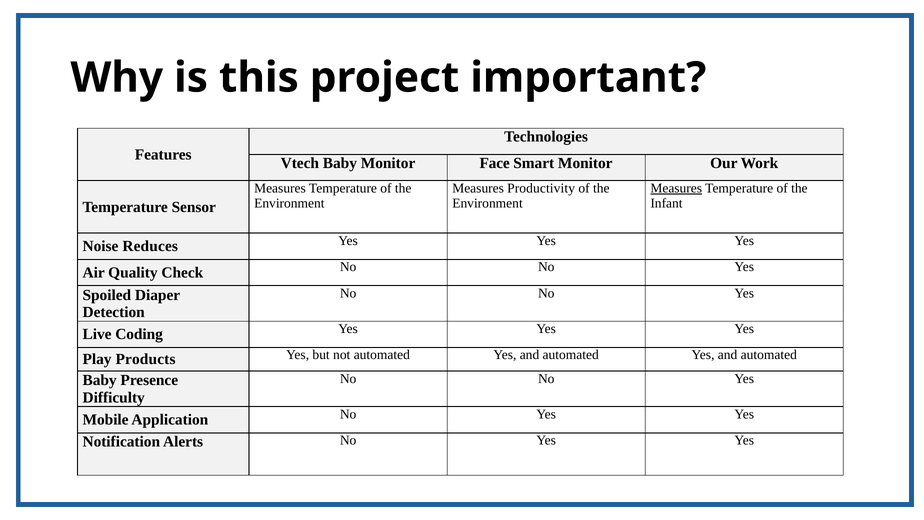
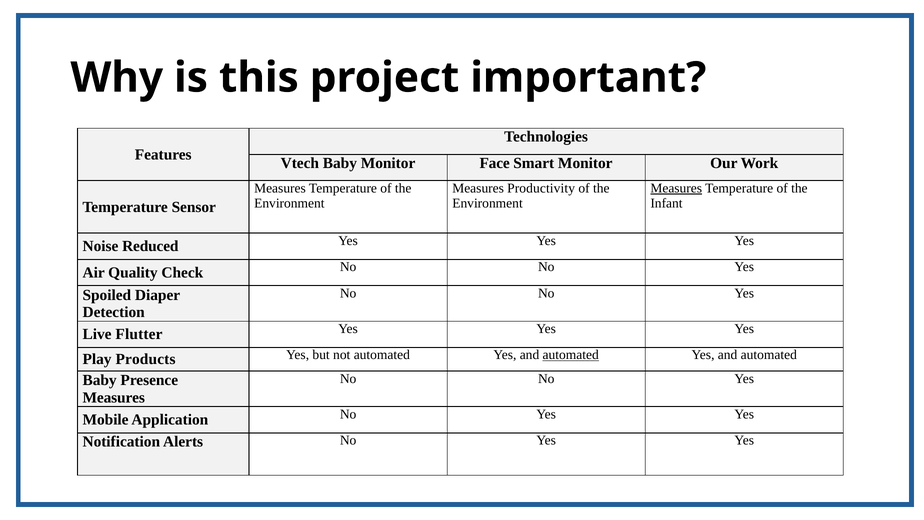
Reduces: Reduces -> Reduced
Coding: Coding -> Flutter
automated at (571, 355) underline: none -> present
Difficulty at (114, 397): Difficulty -> Measures
